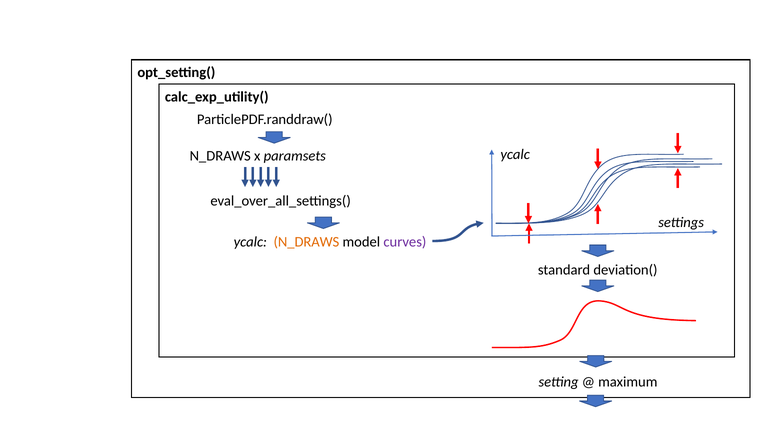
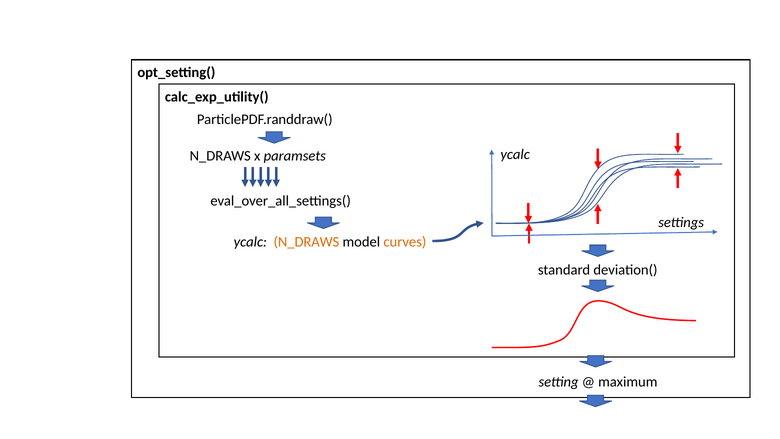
curves colour: purple -> orange
